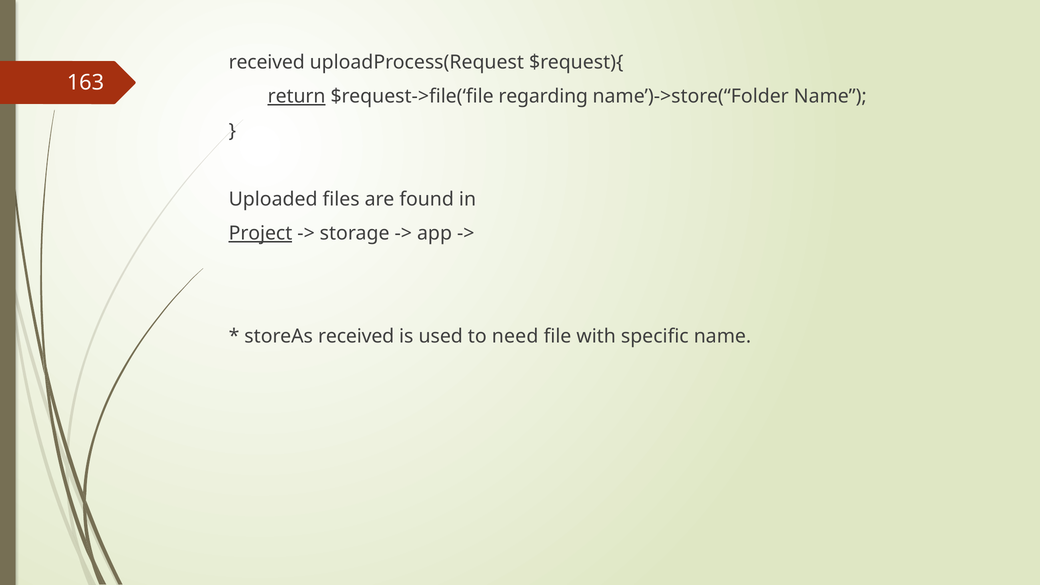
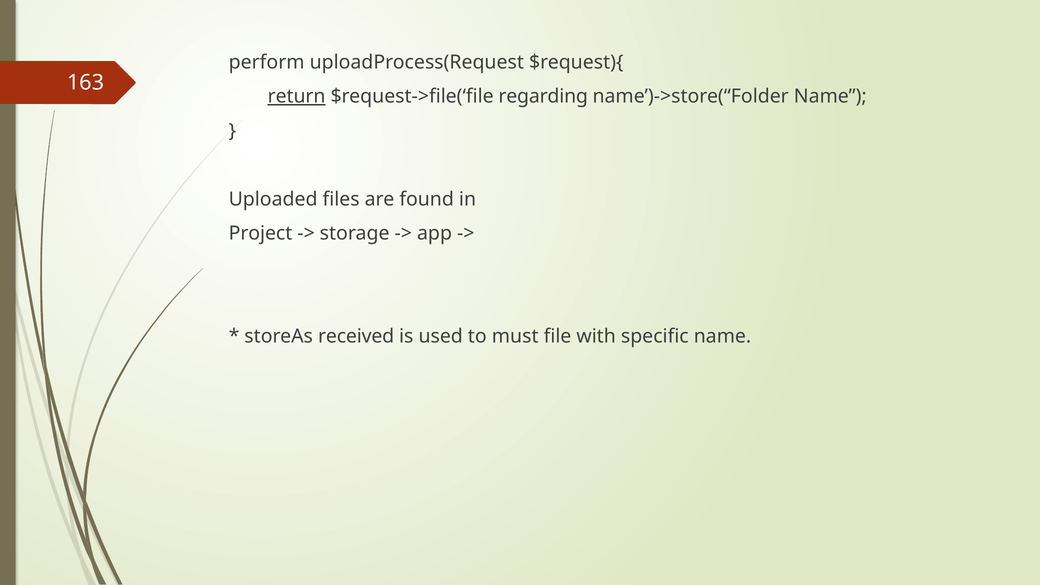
received at (267, 62): received -> perform
Project underline: present -> none
need: need -> must
